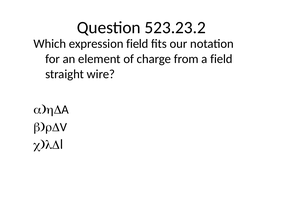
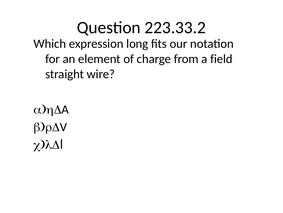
523.23.2: 523.23.2 -> 223.33.2
expression field: field -> long
